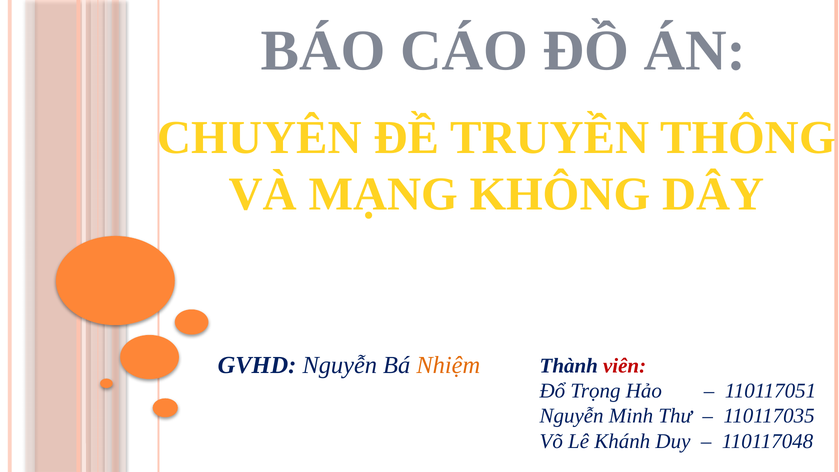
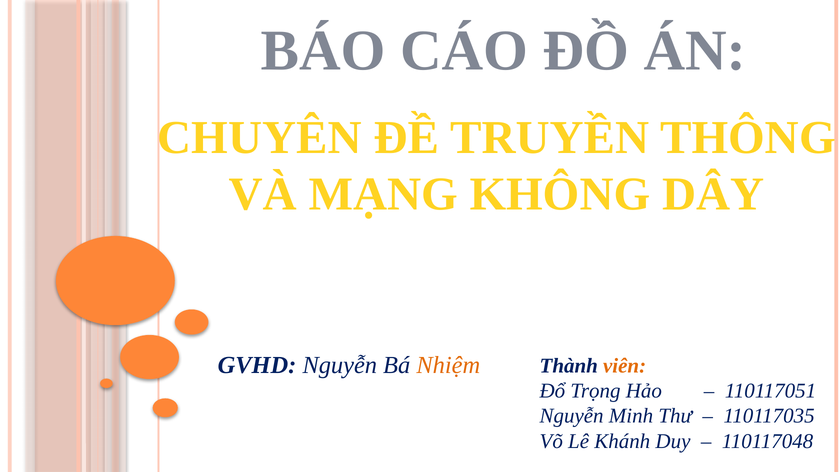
viên colour: red -> orange
